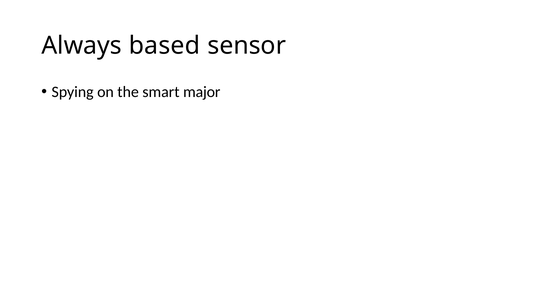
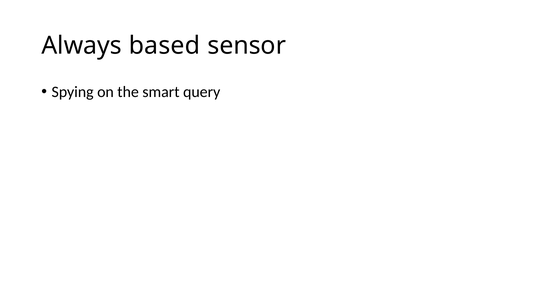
major: major -> query
